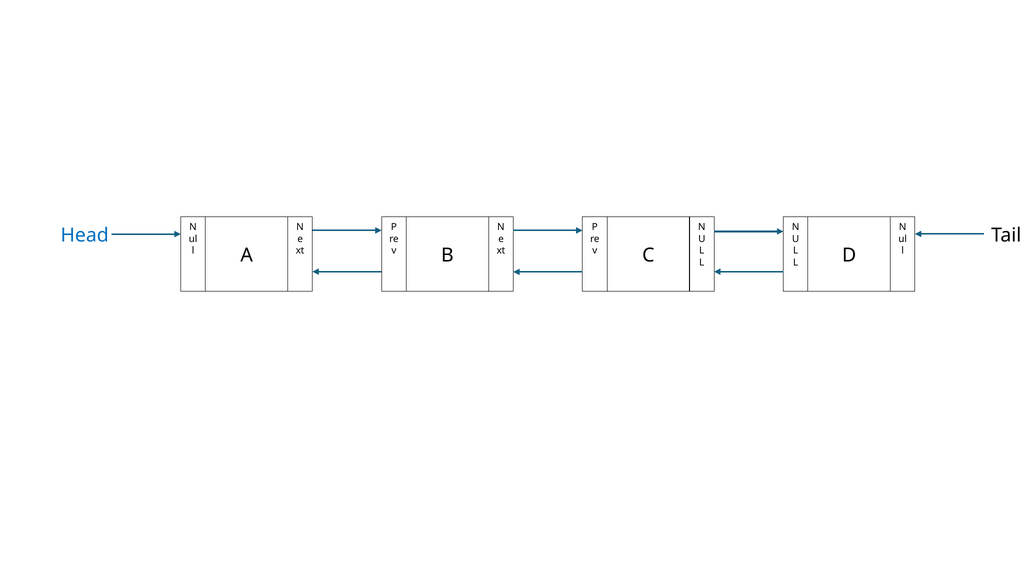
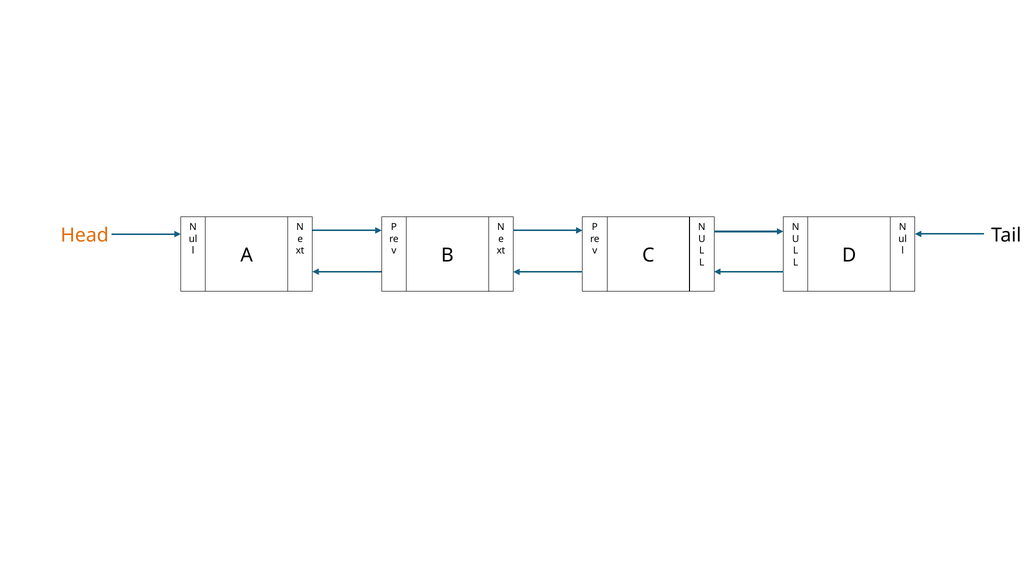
Head colour: blue -> orange
